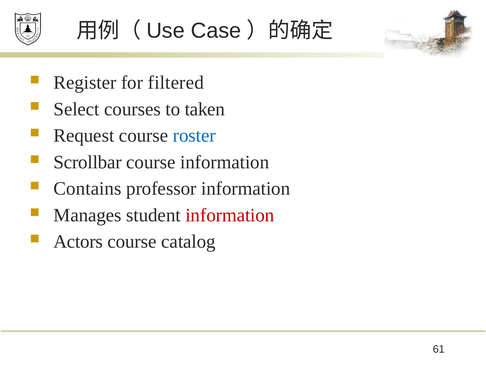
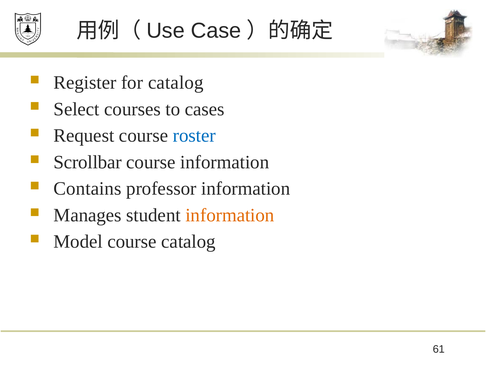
for filtered: filtered -> catalog
taken: taken -> cases
information at (230, 215) colour: red -> orange
Actors: Actors -> Model
